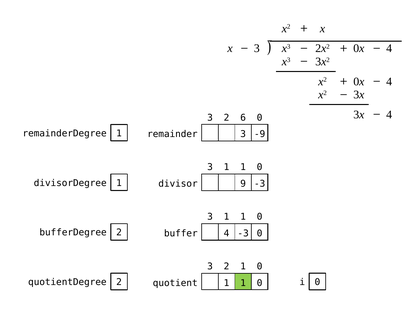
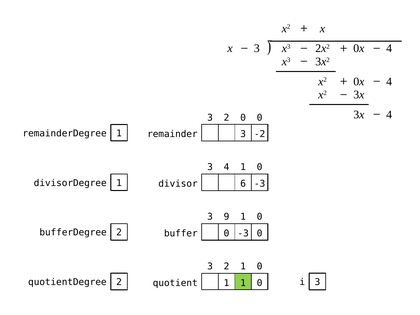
2 6: 6 -> 0
-9: -9 -> -2
1 at (227, 167): 1 -> 4
9: 9 -> 6
1 at (227, 217): 1 -> 9
buffer 4: 4 -> 0
i 0: 0 -> 3
